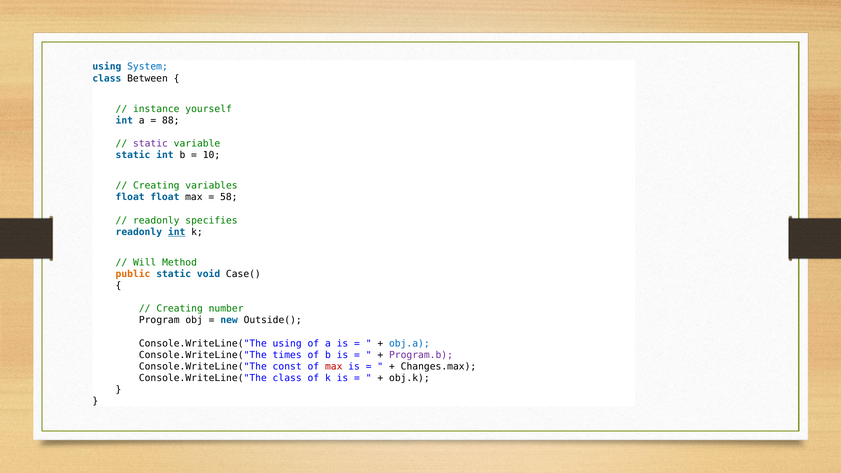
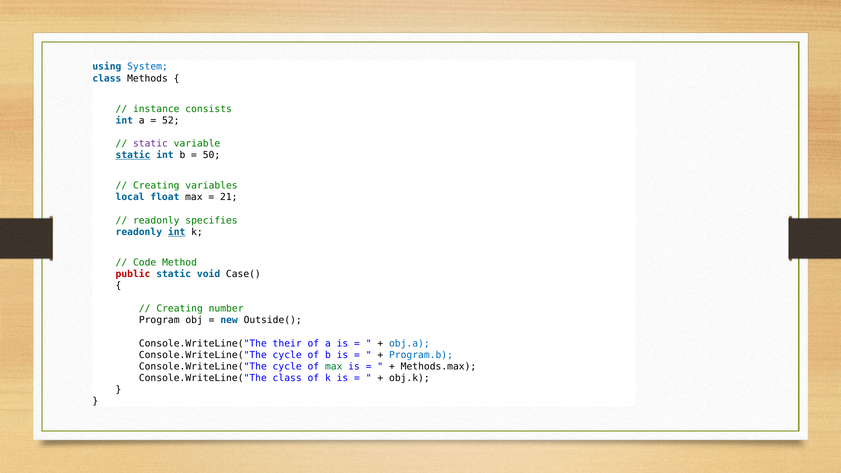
Between: Between -> Methods
yourself: yourself -> consists
88: 88 -> 52
static at (133, 155) underline: none -> present
10: 10 -> 50
float at (130, 197): float -> local
58: 58 -> 21
Will: Will -> Code
public colour: orange -> red
Console.WriteLine("The using: using -> their
times at (287, 355): times -> cycle
Program.b colour: purple -> blue
const at (287, 367): const -> cycle
max at (334, 367) colour: red -> green
Changes.max: Changes.max -> Methods.max
